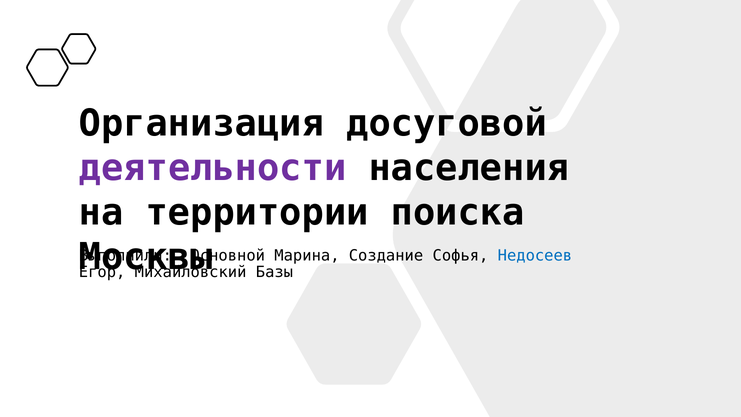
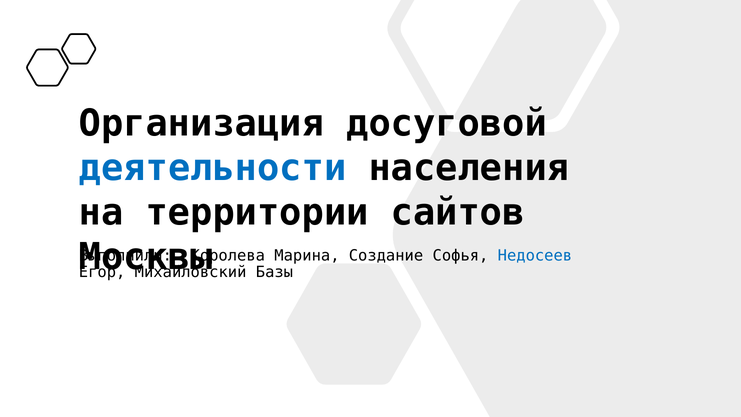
деятельности colour: purple -> blue
поиска: поиска -> сайтов
Основной: Основной -> Королева
